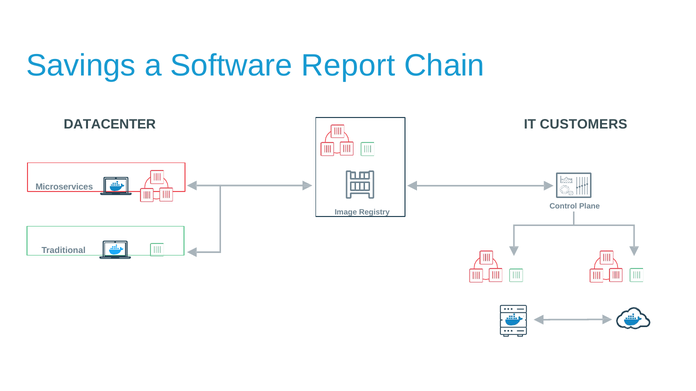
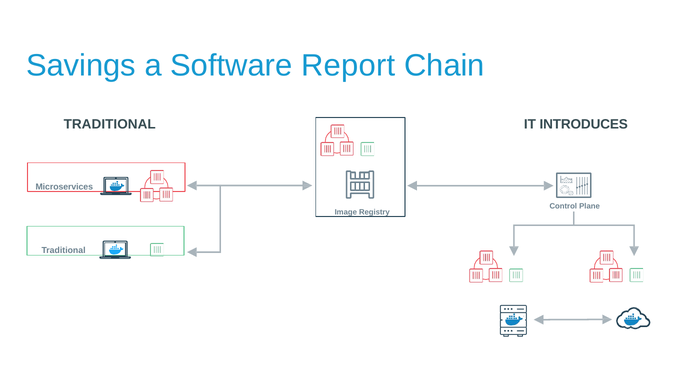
DATACENTER at (110, 124): DATACENTER -> TRADITIONAL
CUSTOMERS: CUSTOMERS -> INTRODUCES
